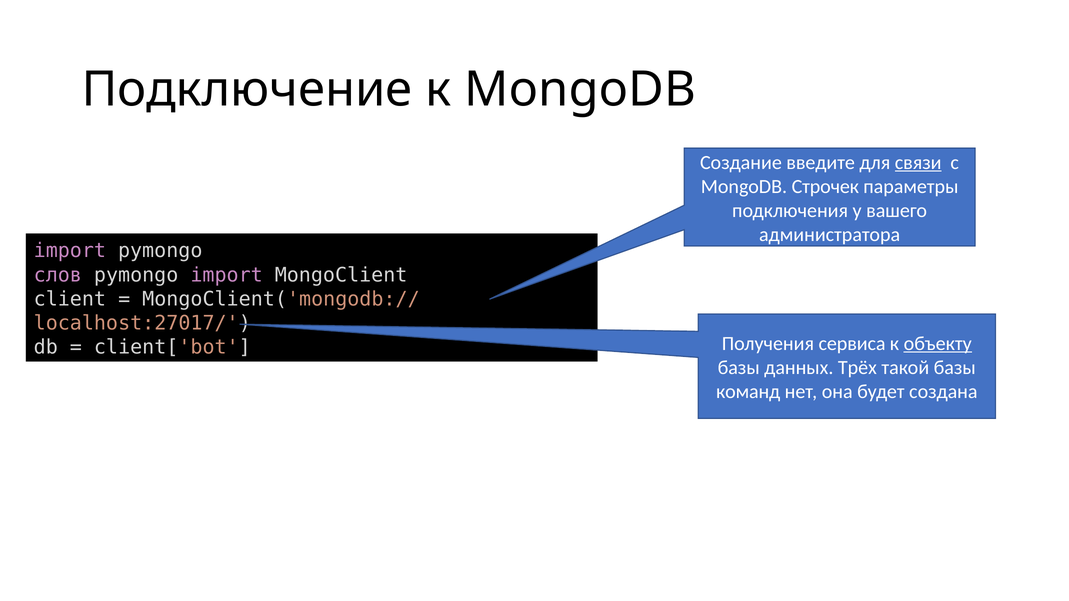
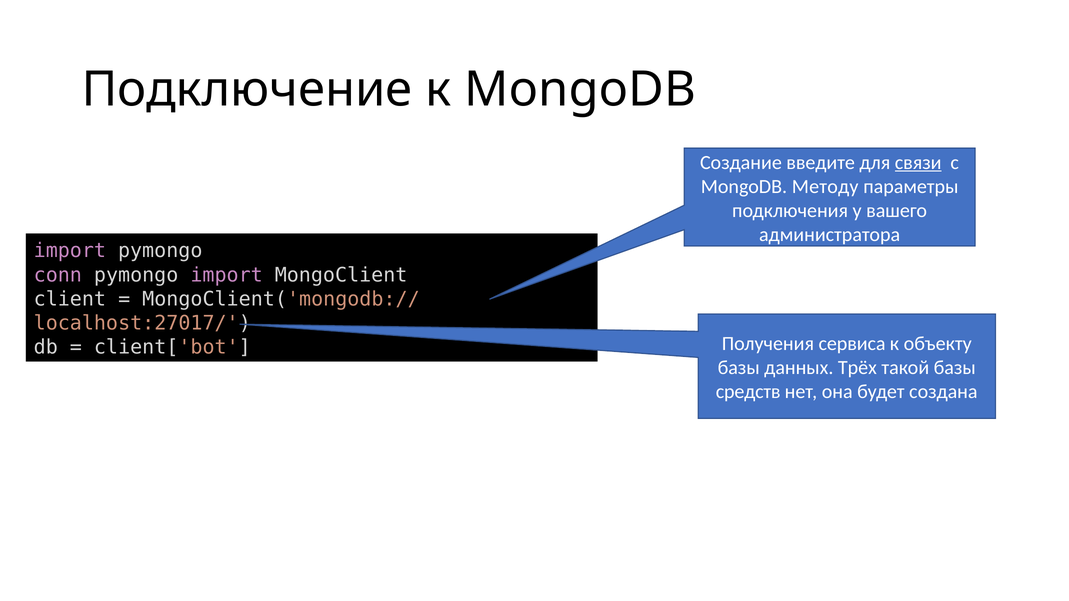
Строчек: Строчек -> Методу
слов: слов -> conn
объекту underline: present -> none
команд: команд -> средств
